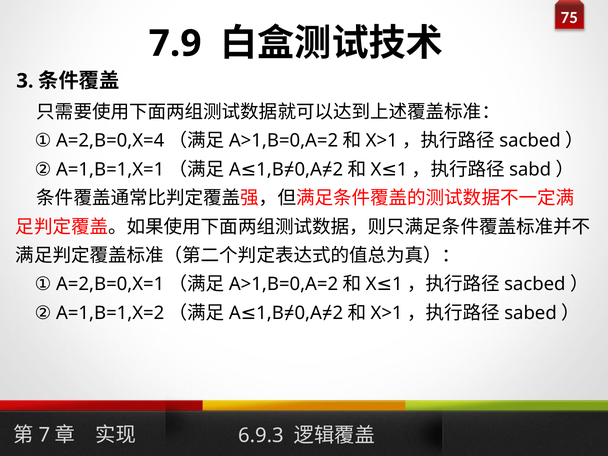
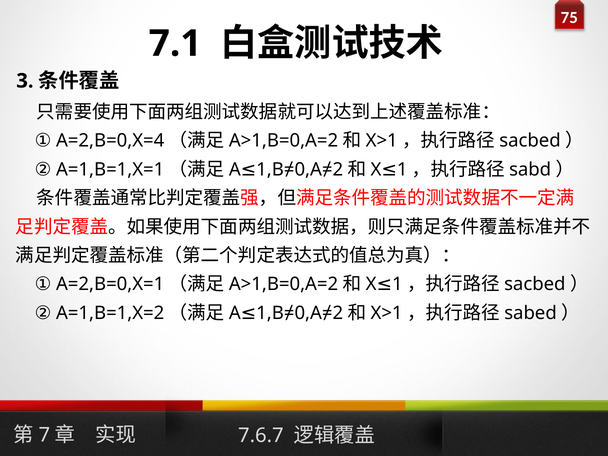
7.9: 7.9 -> 7.1
6.9.3: 6.9.3 -> 7.6.7
